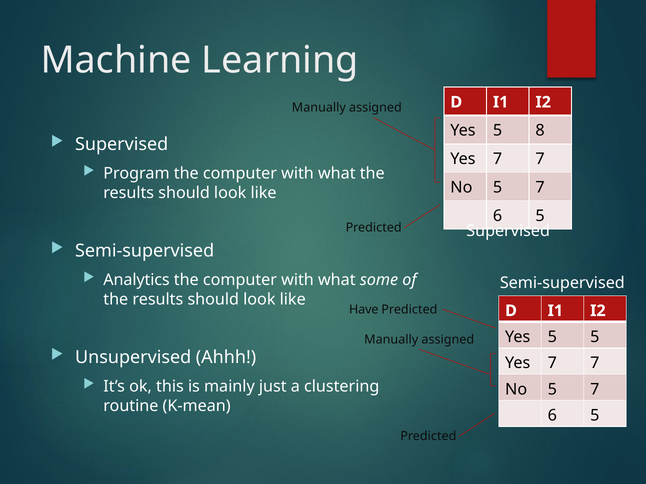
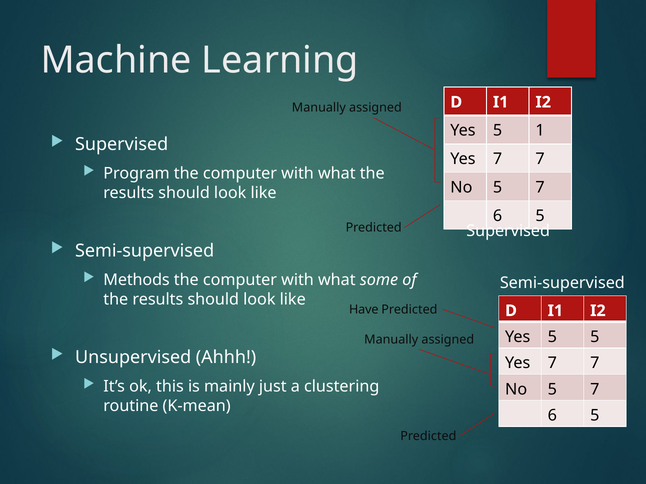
8: 8 -> 1
Analytics: Analytics -> Methods
